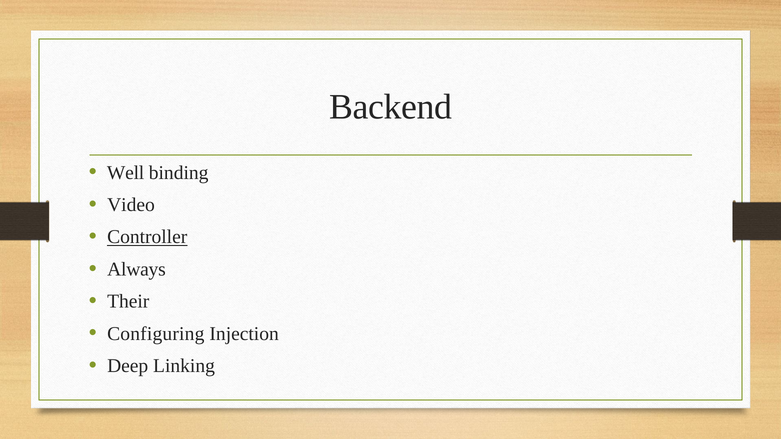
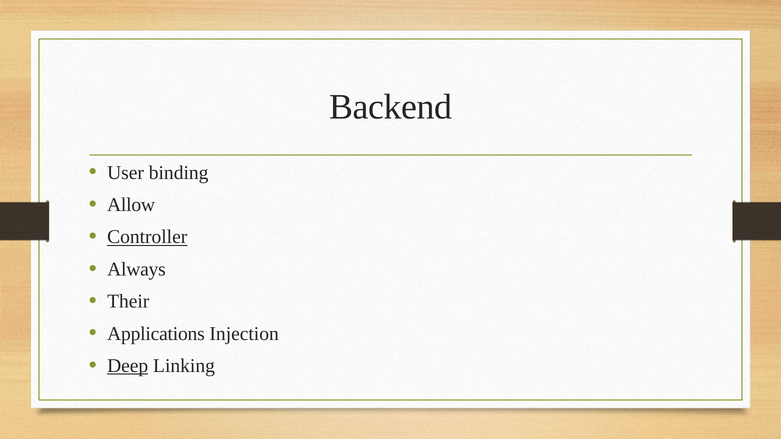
Well: Well -> User
Video: Video -> Allow
Configuring: Configuring -> Applications
Deep underline: none -> present
